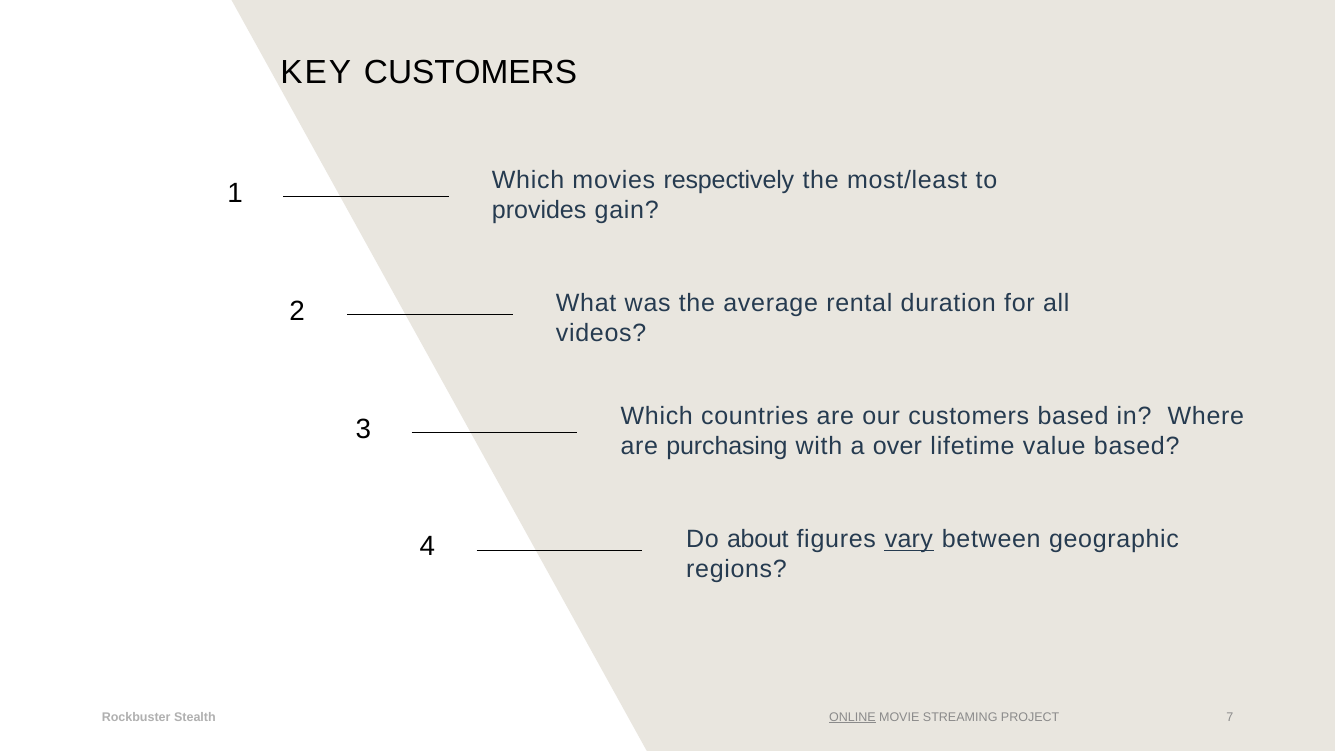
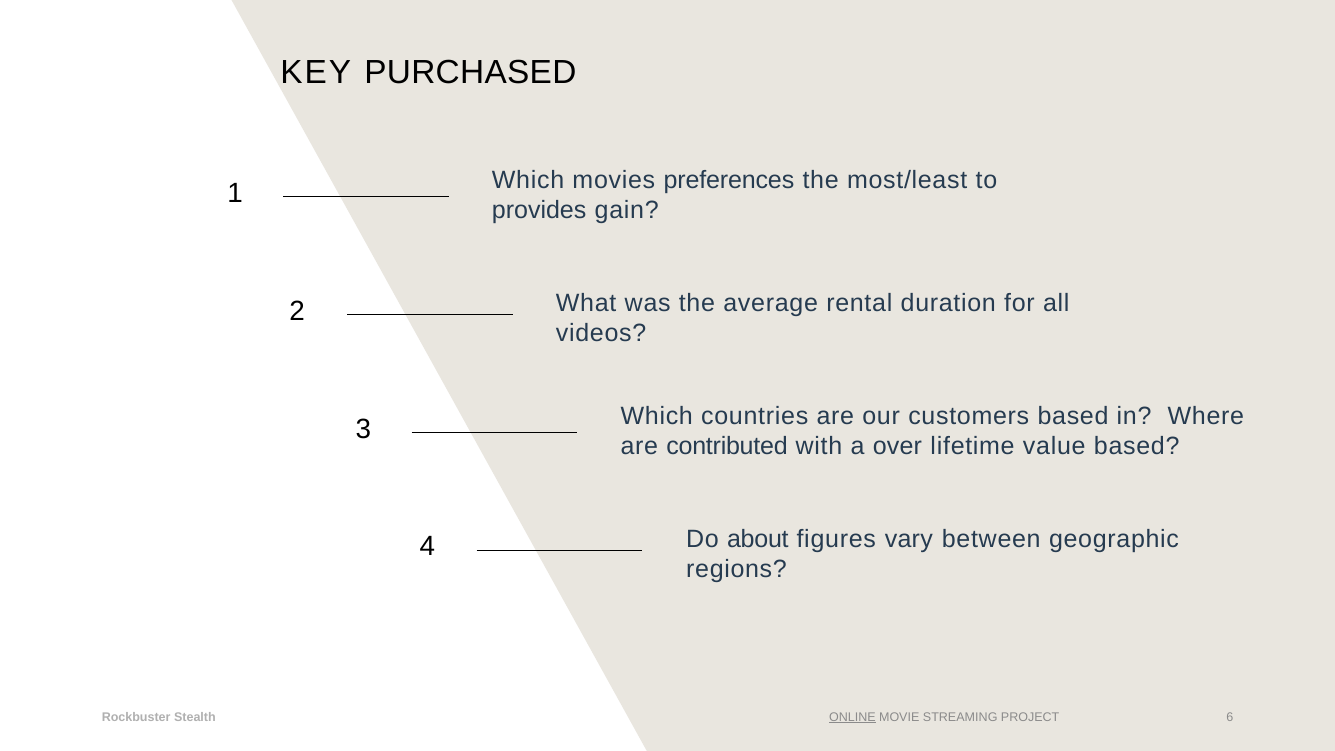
KEY CUSTOMERS: CUSTOMERS -> PURCHASED
respectively: respectively -> preferences
purchasing: purchasing -> contributed
vary underline: present -> none
7: 7 -> 6
